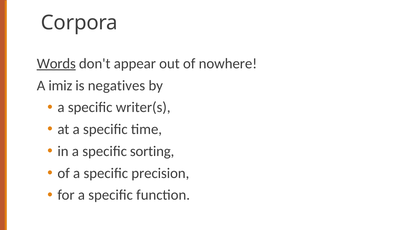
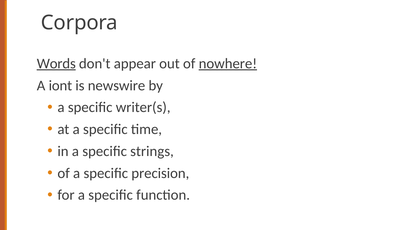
nowhere underline: none -> present
imiz: imiz -> iont
negatives: negatives -> newswire
sorting: sorting -> strings
